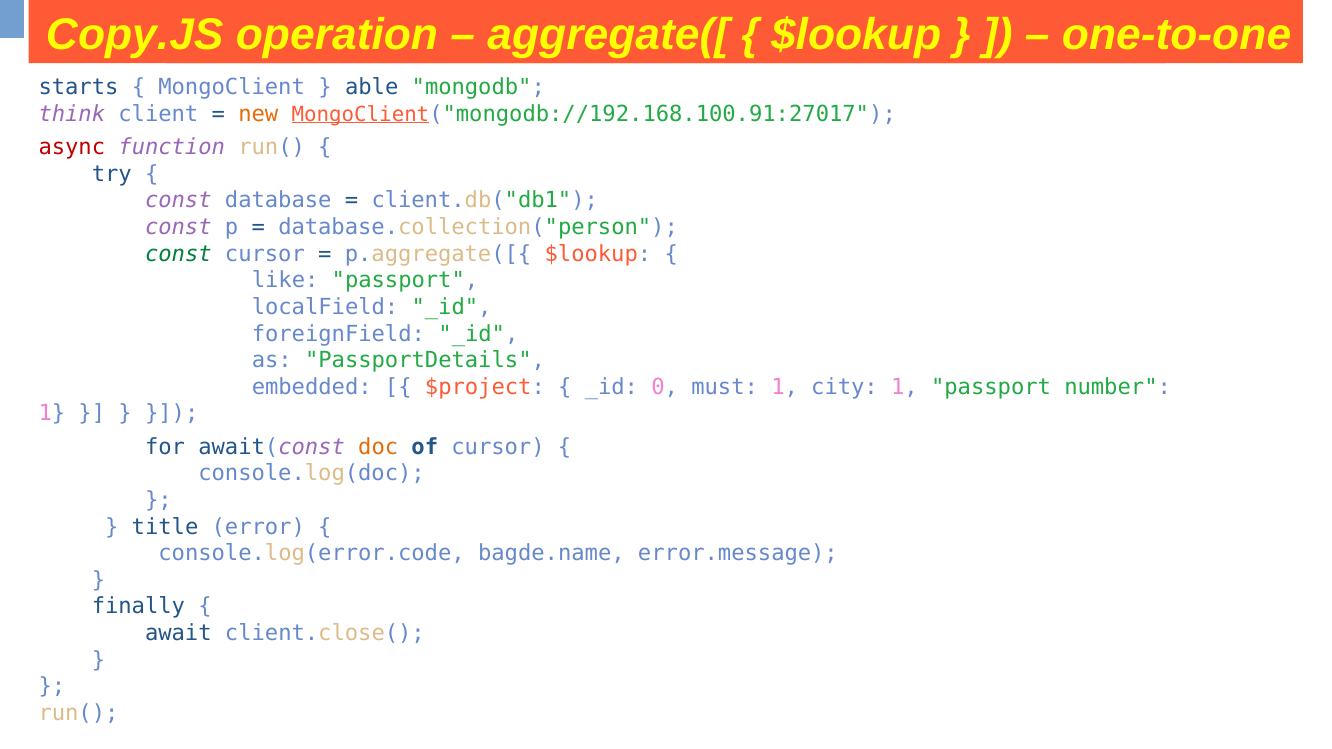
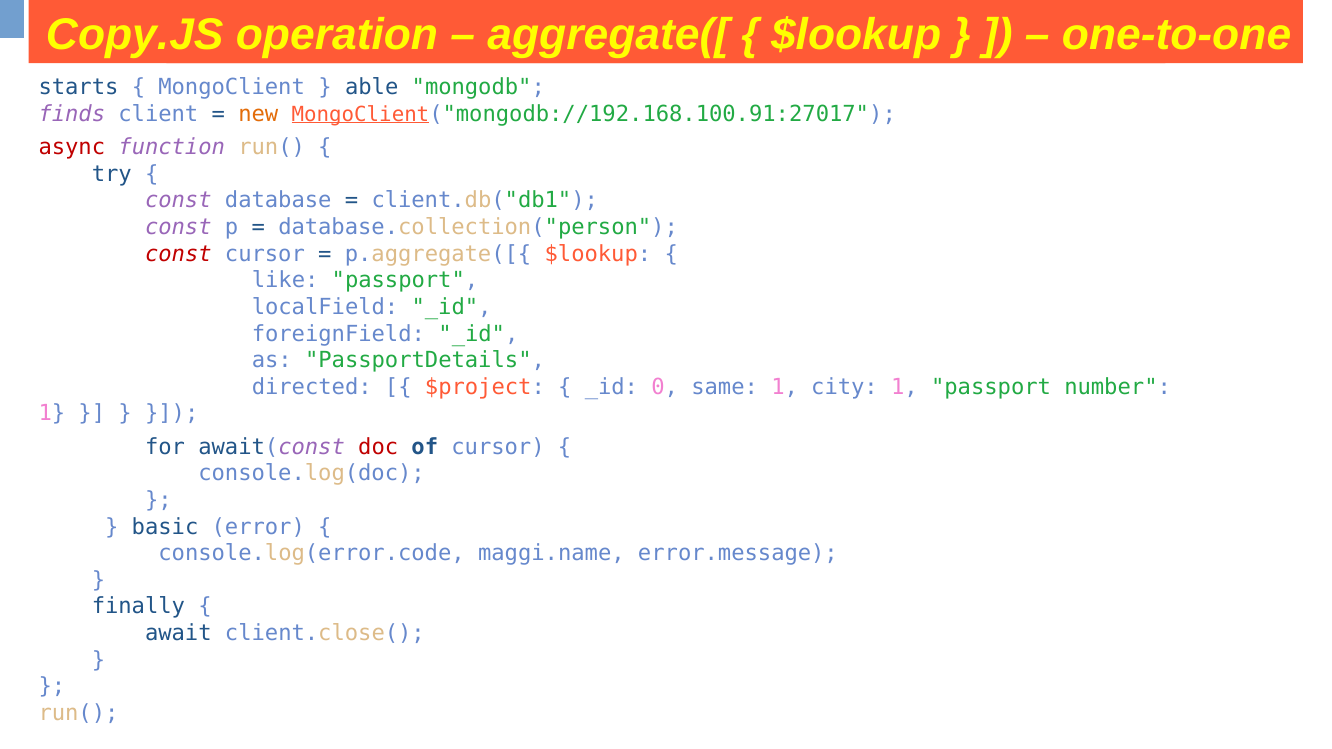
think: think -> finds
const at (178, 254) colour: green -> red
embedded: embedded -> directed
must: must -> same
doc colour: orange -> red
title: title -> basic
bagde.name: bagde.name -> maggi.name
